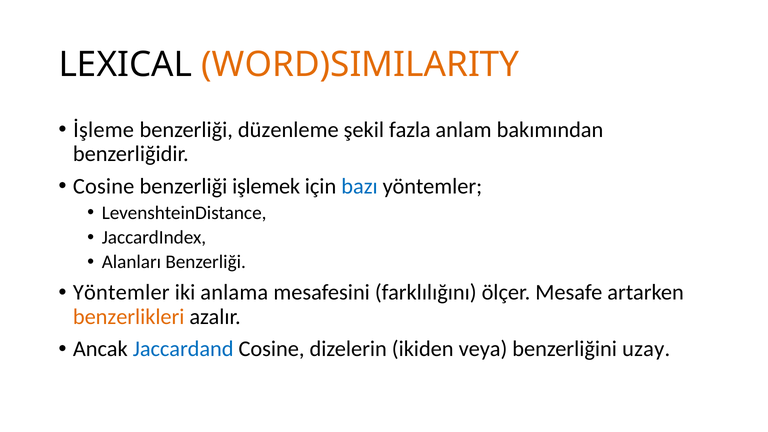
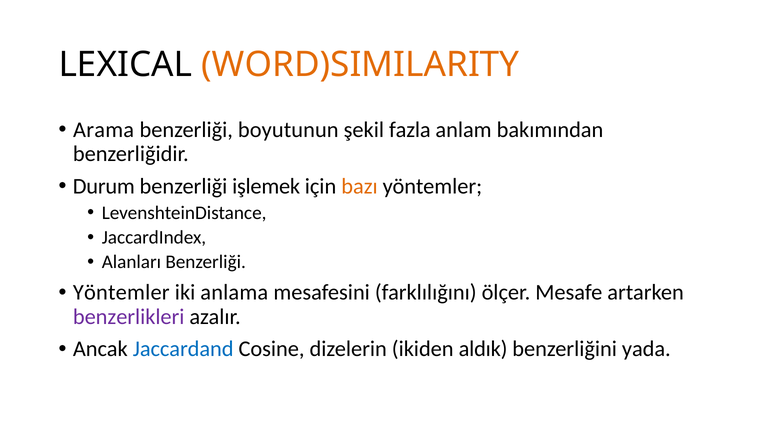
İşleme: İşleme -> Arama
düzenleme: düzenleme -> boyutunun
Cosine at (104, 186): Cosine -> Durum
bazı colour: blue -> orange
benzerlikleri colour: orange -> purple
veya: veya -> aldık
uzay: uzay -> yada
